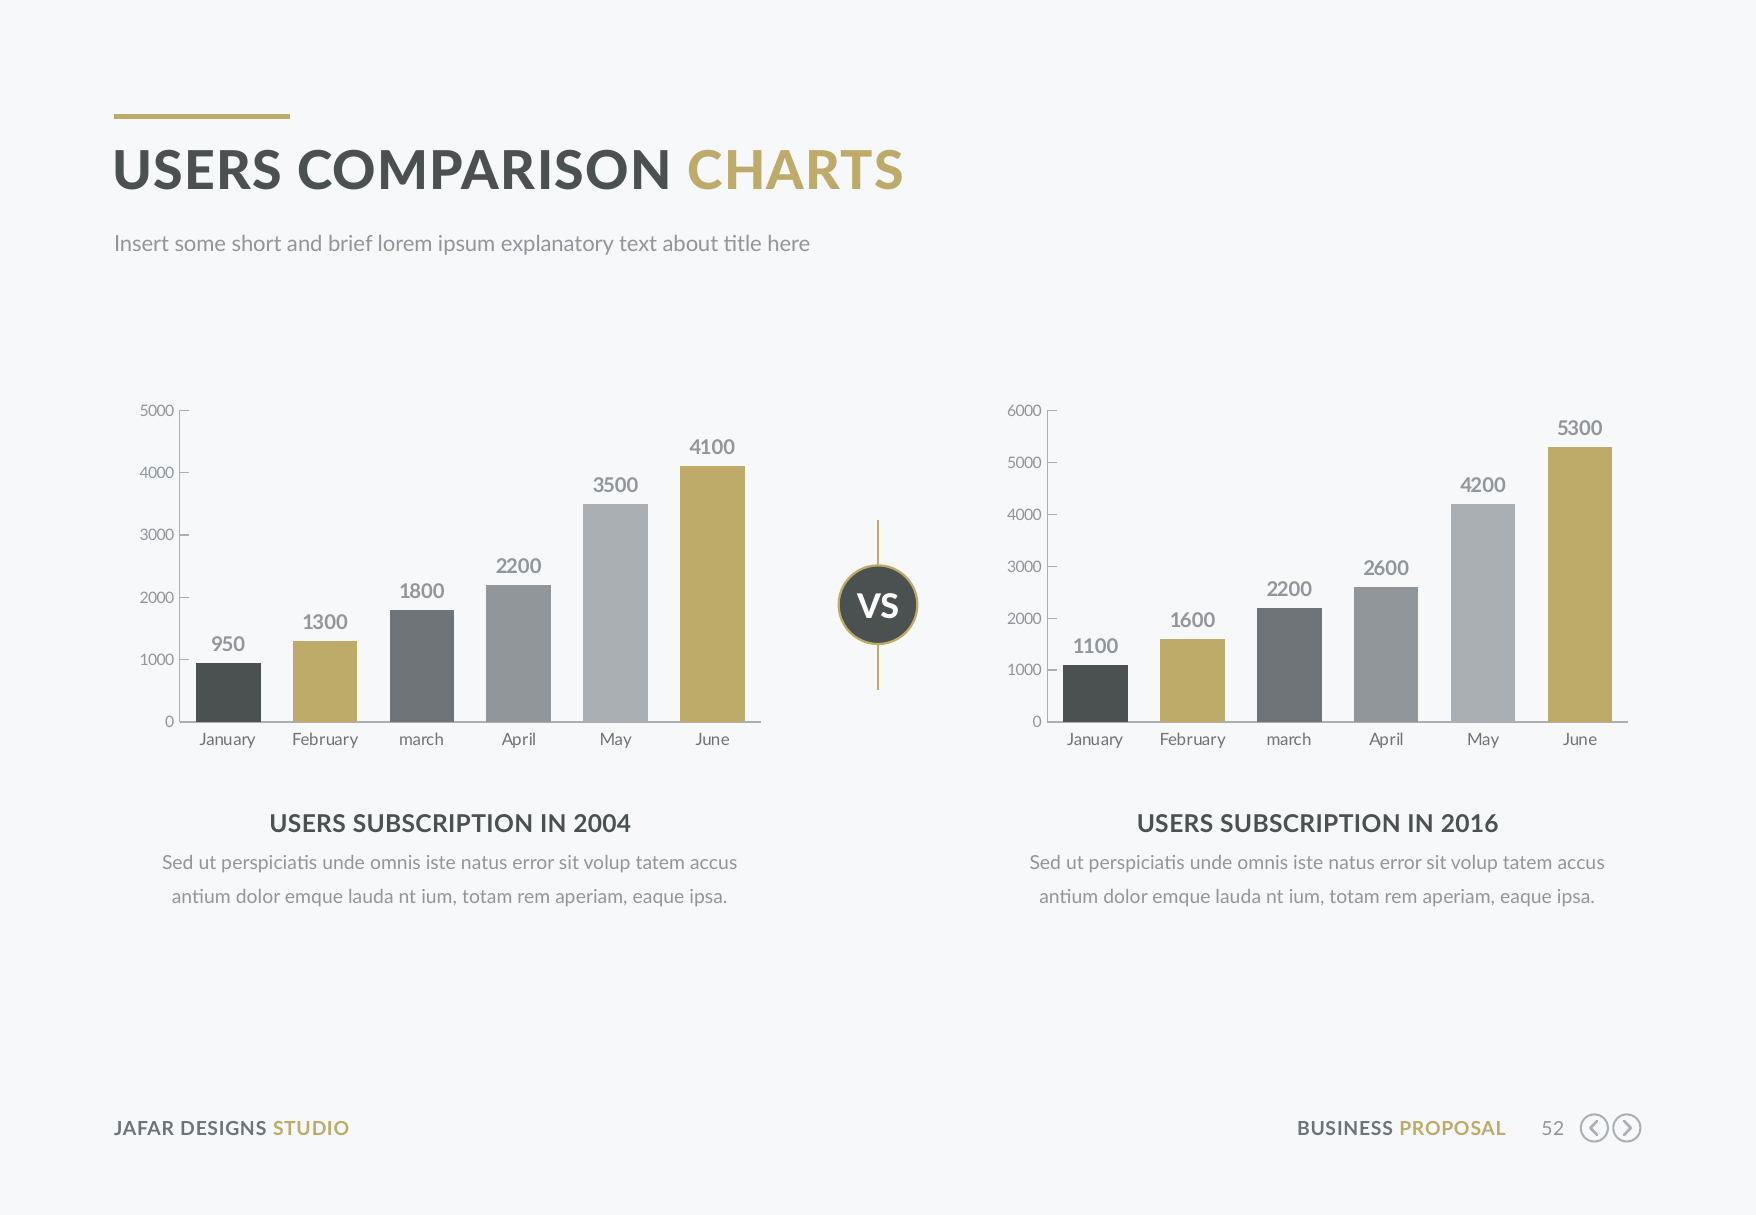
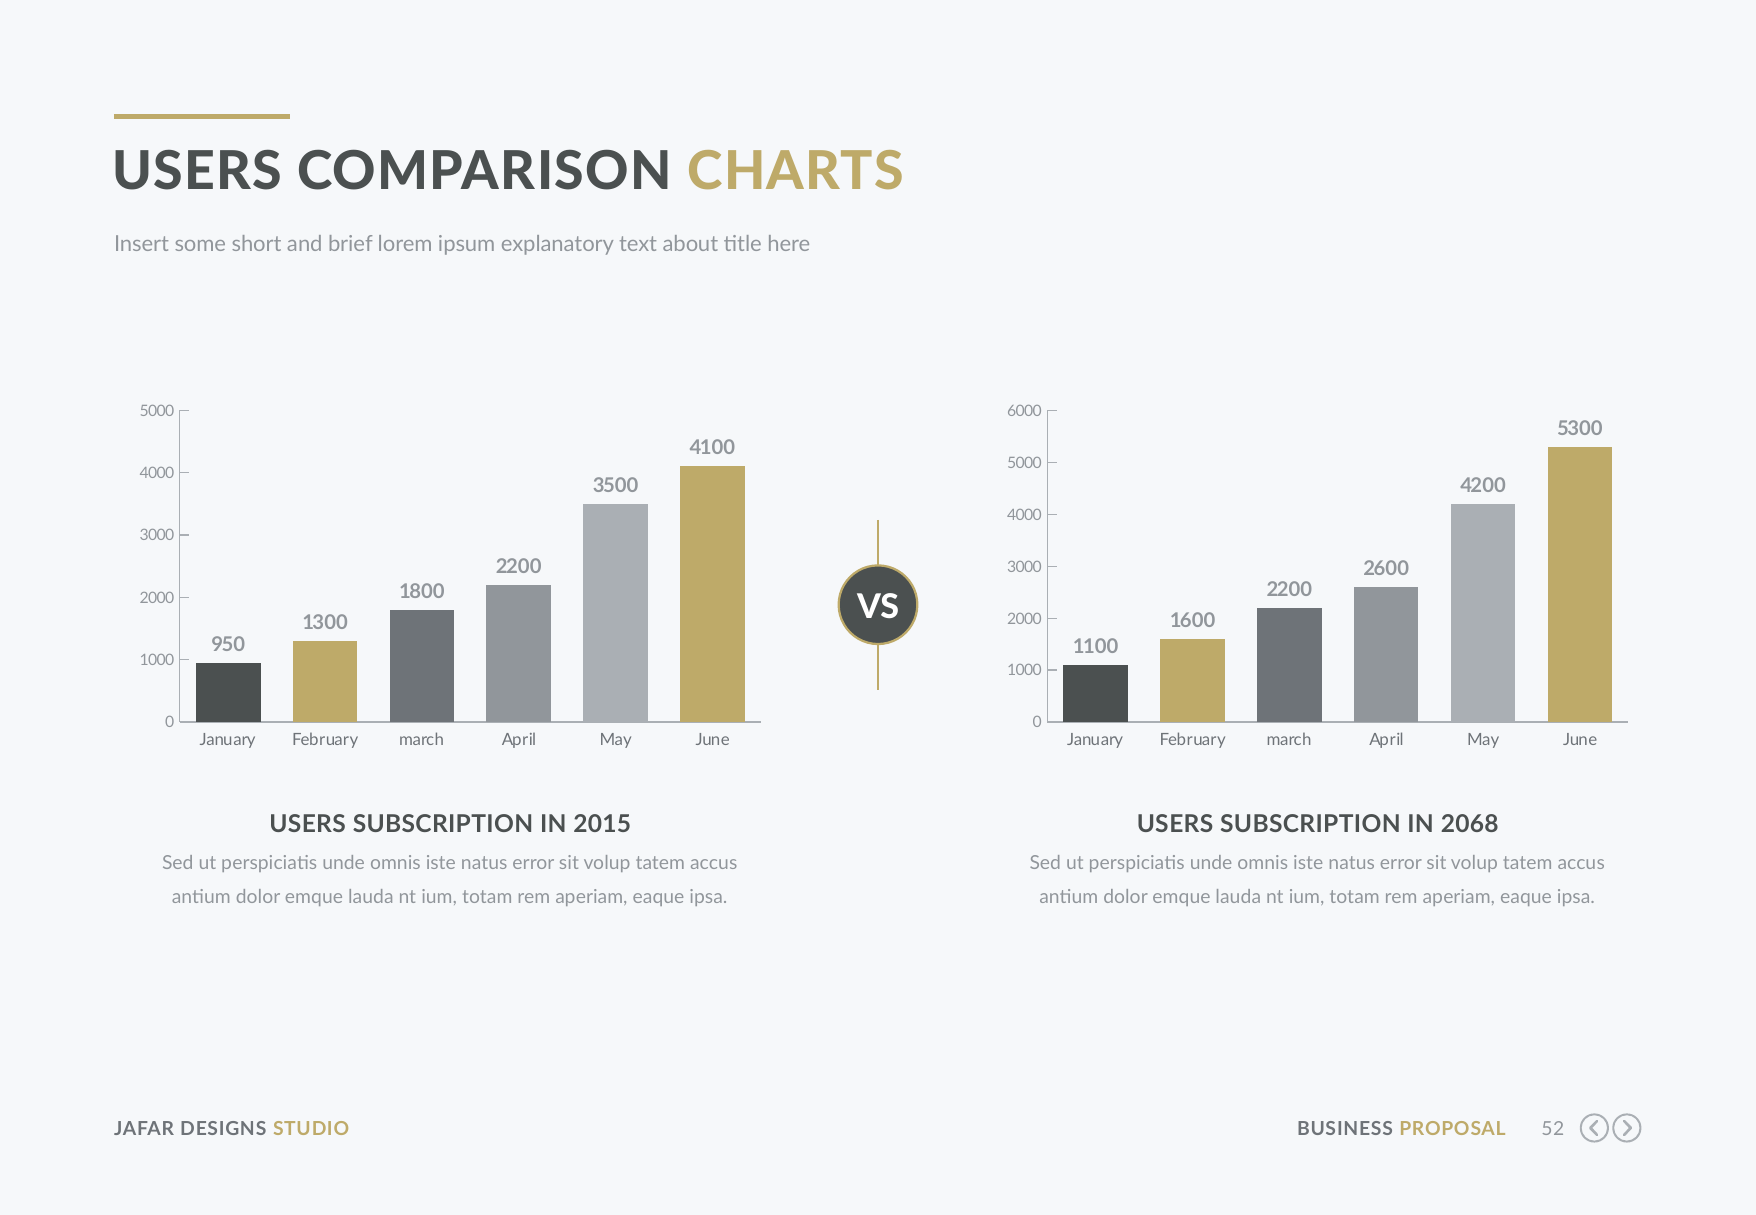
2004: 2004 -> 2015
2016: 2016 -> 2068
